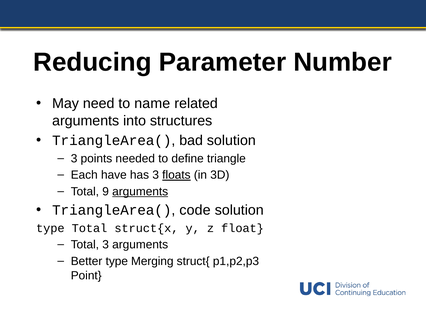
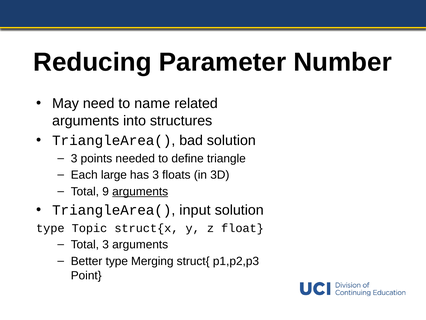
have: have -> large
floats underline: present -> none
code: code -> input
type Total: Total -> Topic
